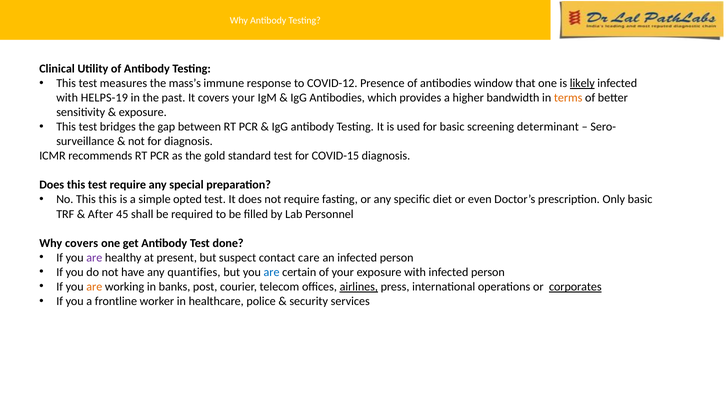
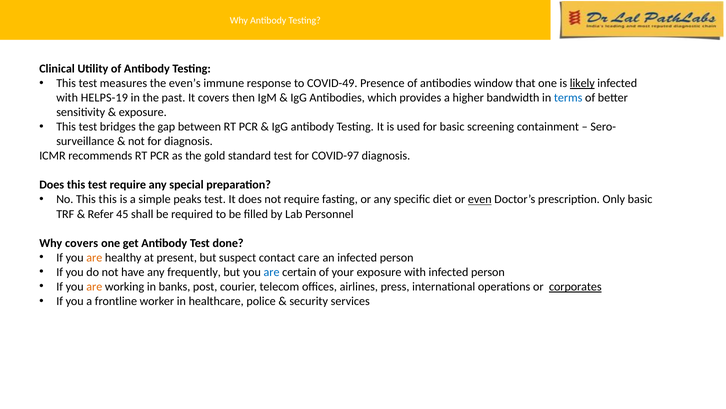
mass’s: mass’s -> even’s
COVID-12: COVID-12 -> COVID-49
covers your: your -> then
terms colour: orange -> blue
determinant: determinant -> containment
COVID-15: COVID-15 -> COVID-97
opted: opted -> peaks
even underline: none -> present
After: After -> Refer
are at (94, 257) colour: purple -> orange
quantifies: quantifies -> frequently
airlines underline: present -> none
